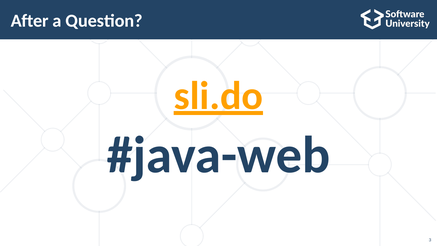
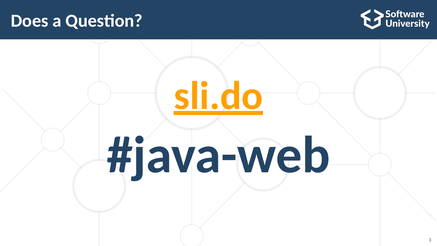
After: After -> Does
